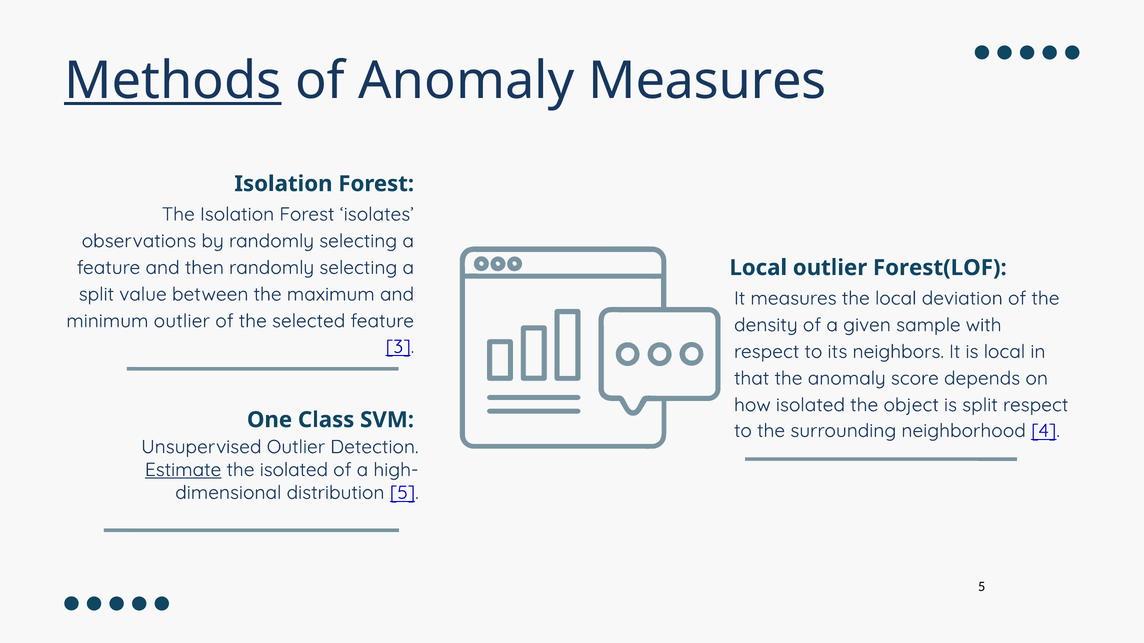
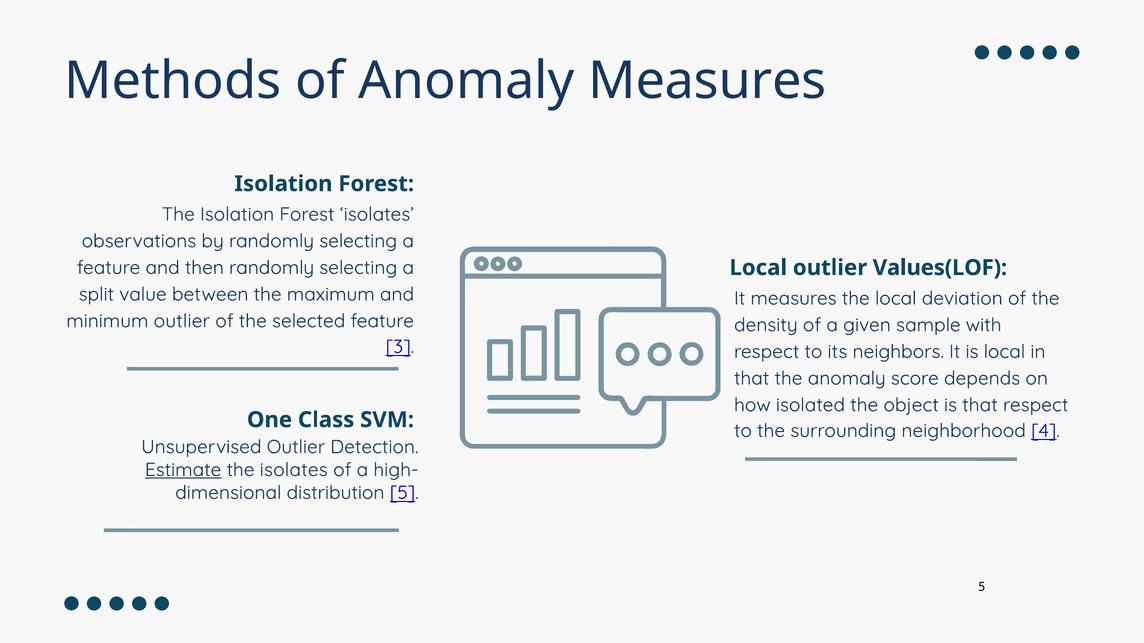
Methods underline: present -> none
Forest(LOF: Forest(LOF -> Values(LOF
is split: split -> that
the isolated: isolated -> isolates
